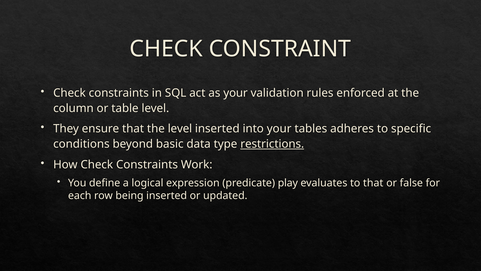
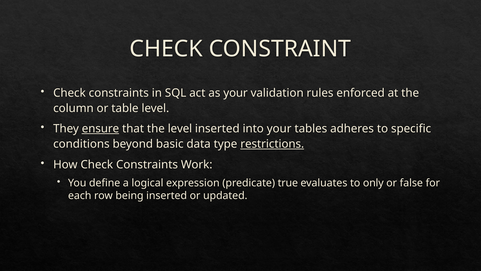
ensure underline: none -> present
play: play -> true
to that: that -> only
